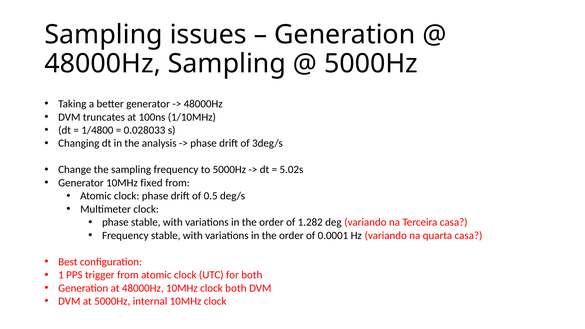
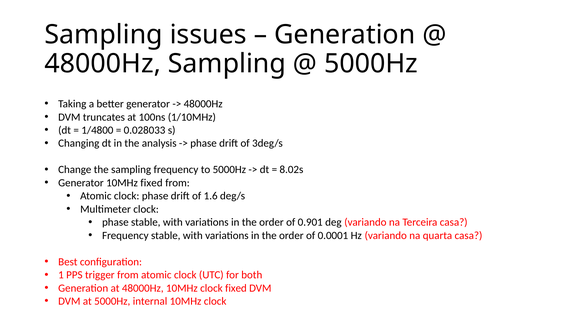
5.02s: 5.02s -> 8.02s
0.5: 0.5 -> 1.6
1.282: 1.282 -> 0.901
clock both: both -> fixed
